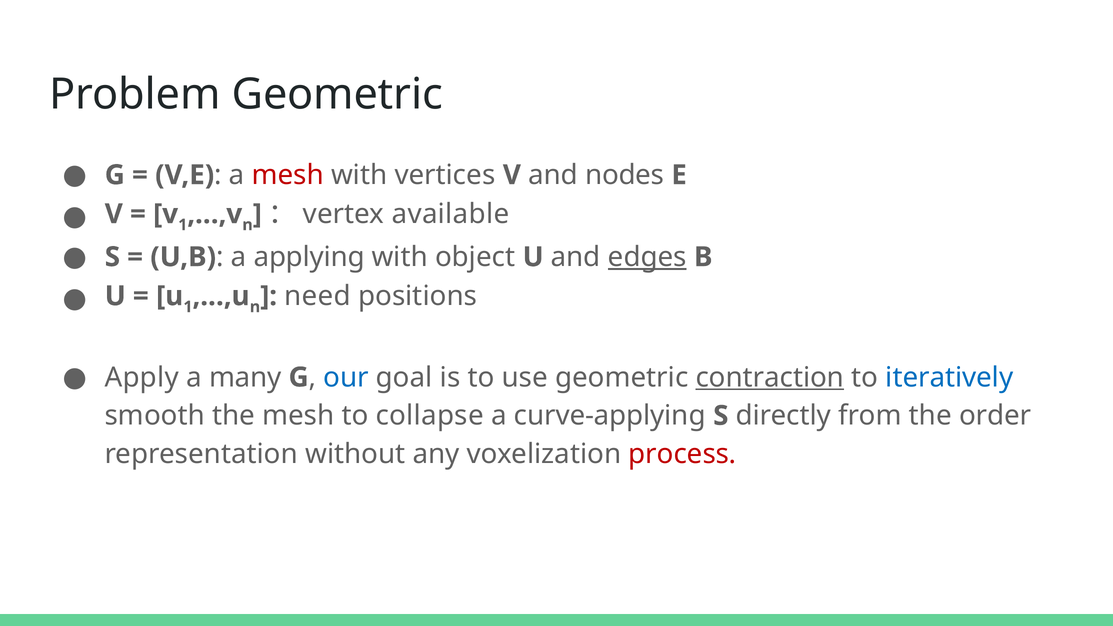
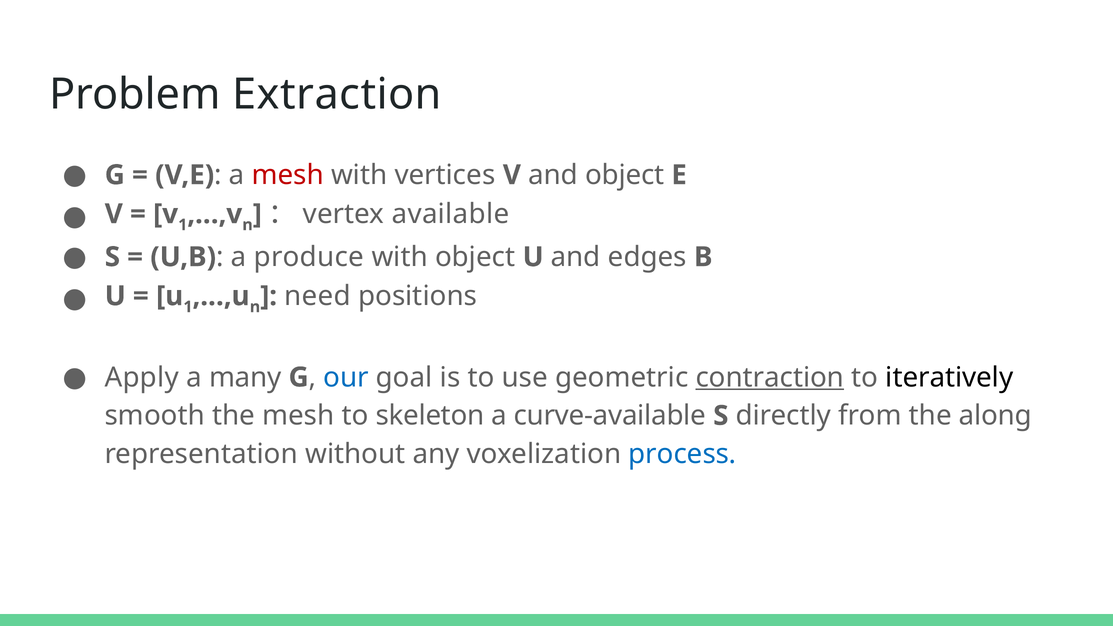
Problem Geometric: Geometric -> Extraction
and nodes: nodes -> object
applying: applying -> produce
edges underline: present -> none
iteratively colour: blue -> black
collapse: collapse -> skeleton
curve-applying: curve-applying -> curve-available
order: order -> along
process colour: red -> blue
